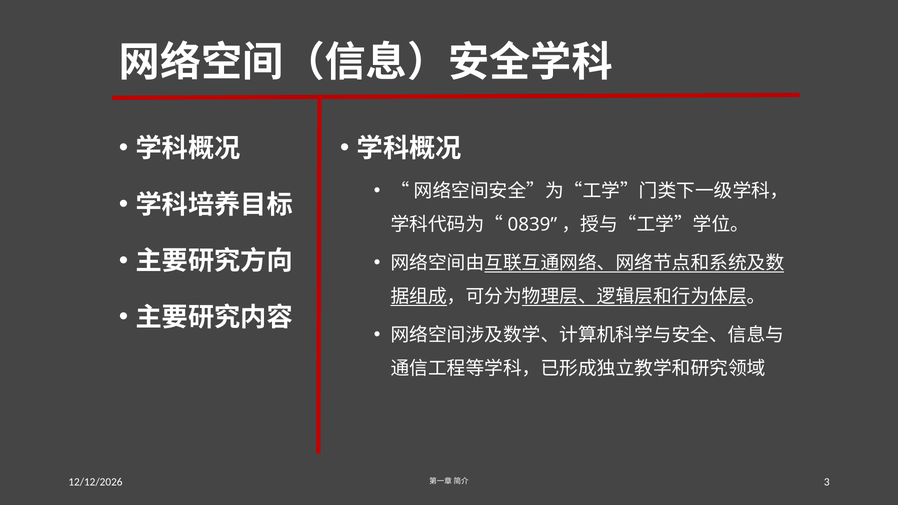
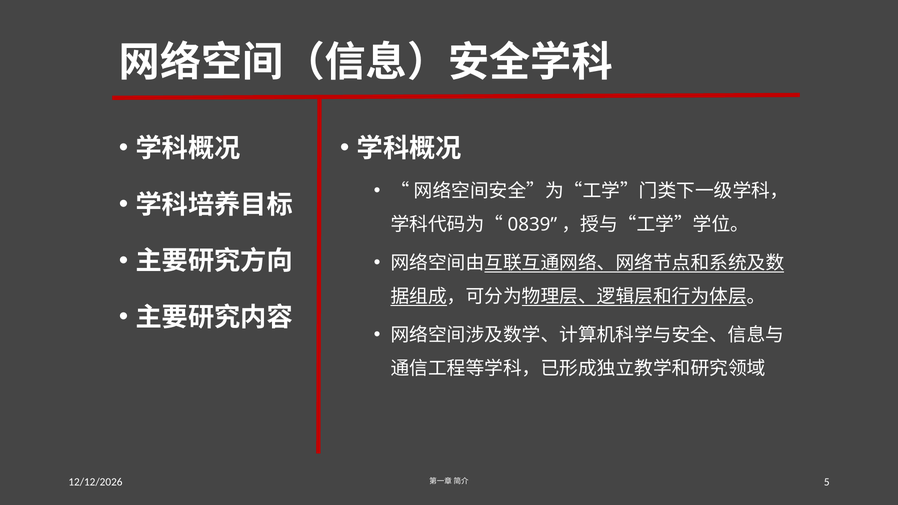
3: 3 -> 5
